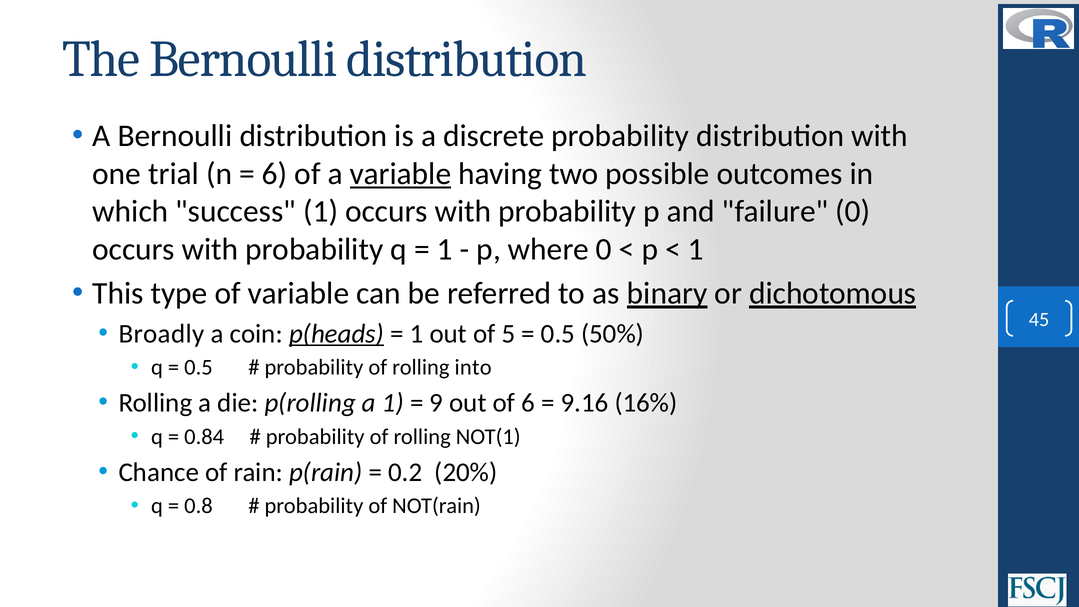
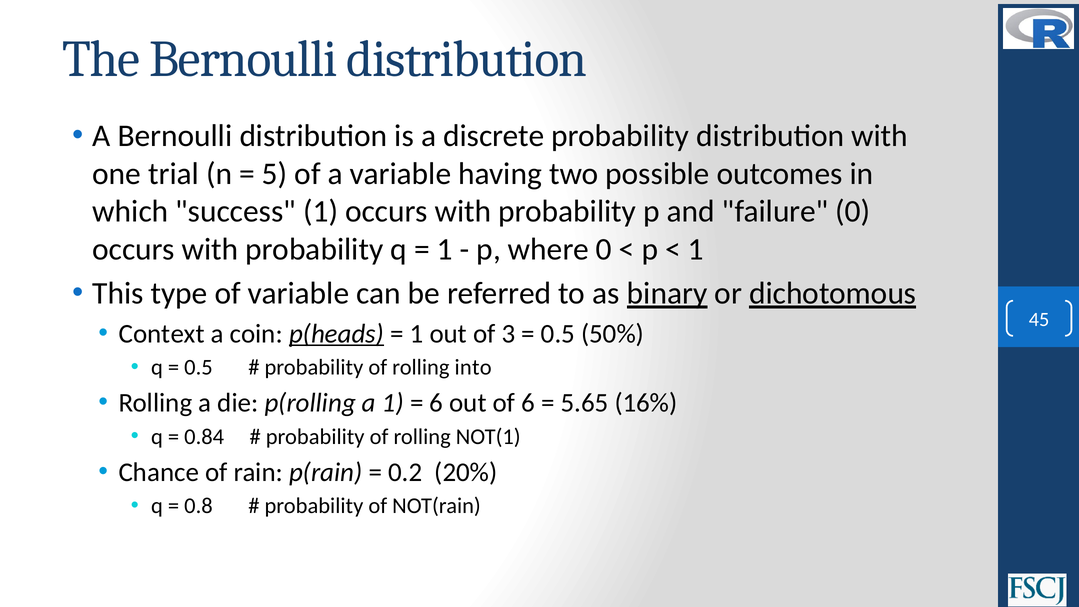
6 at (275, 174): 6 -> 5
variable at (401, 174) underline: present -> none
Broadly: Broadly -> Context
5: 5 -> 3
9 at (436, 403): 9 -> 6
9.16: 9.16 -> 5.65
